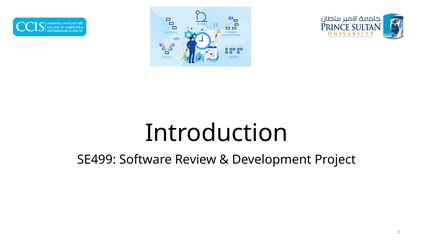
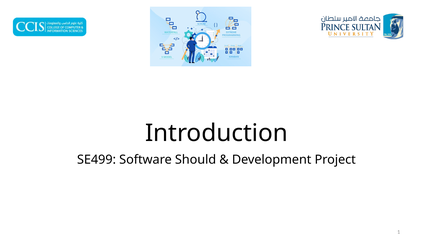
Review: Review -> Should
